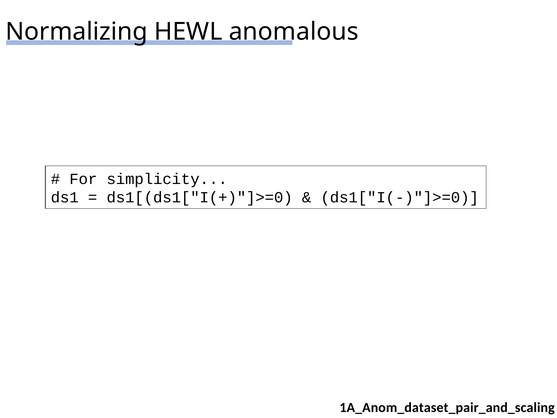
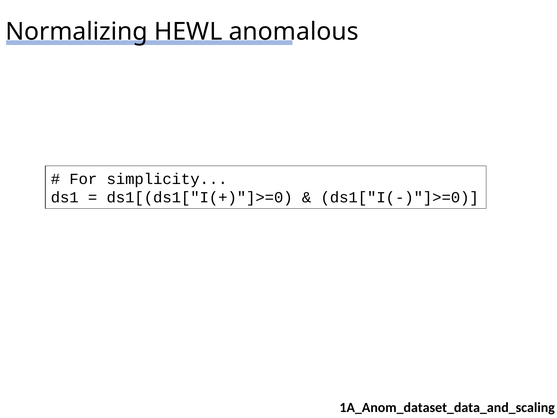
1A_Anom_dataset_pair_and_scaling: 1A_Anom_dataset_pair_and_scaling -> 1A_Anom_dataset_data_and_scaling
